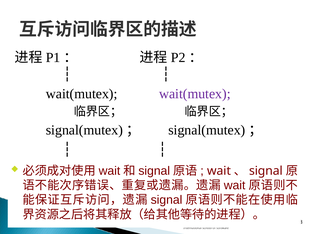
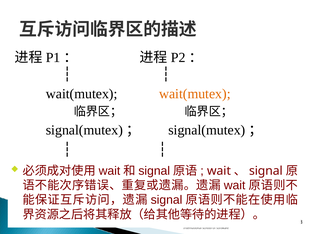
wait(mutex at (195, 94) colour: purple -> orange
